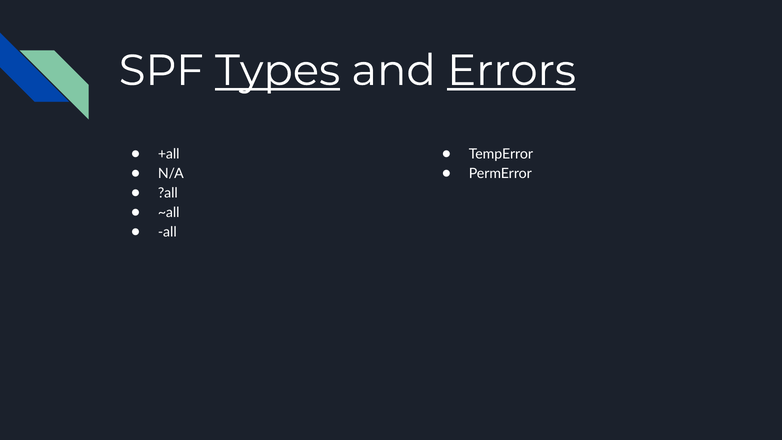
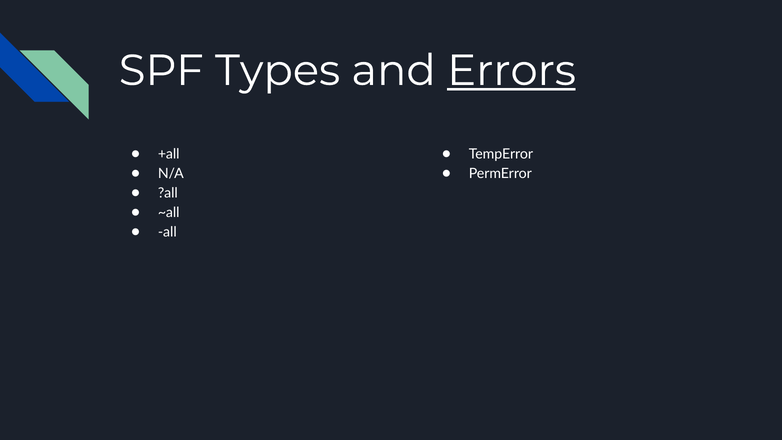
Types underline: present -> none
